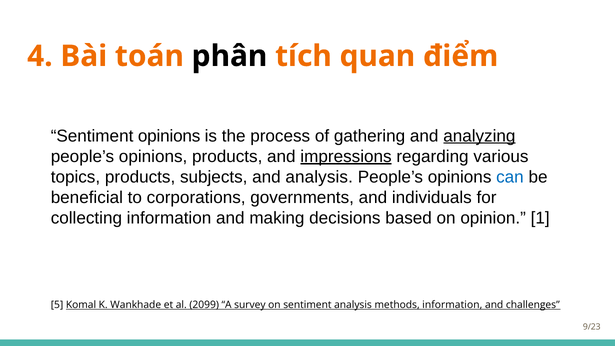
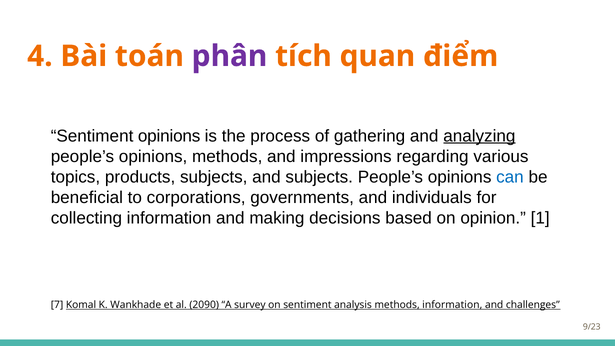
phân colour: black -> purple
opinions products: products -> methods
impressions underline: present -> none
and analysis: analysis -> subjects
5: 5 -> 7
2099: 2099 -> 2090
